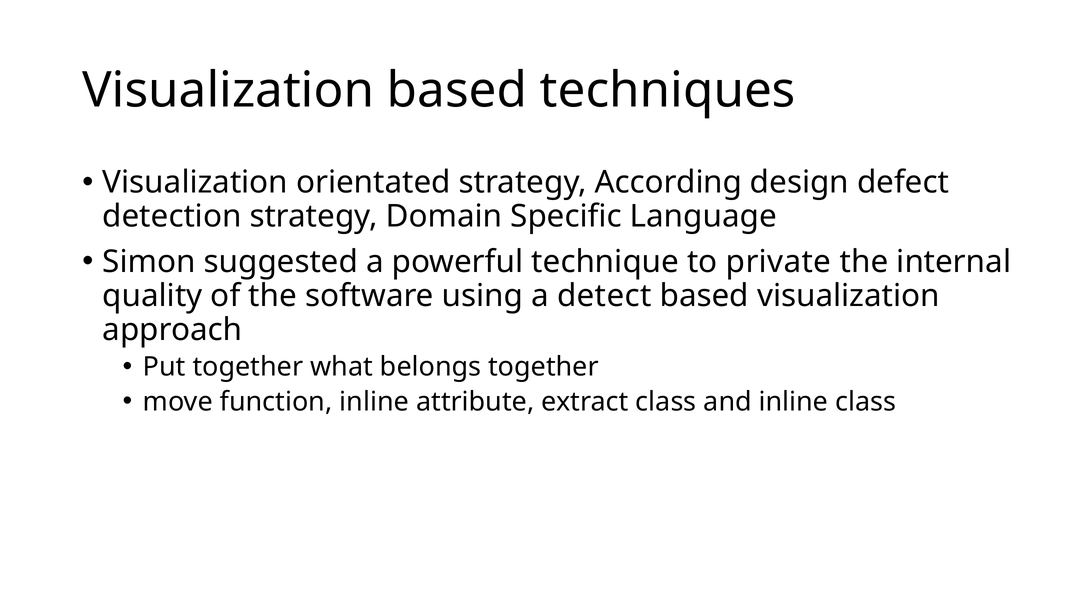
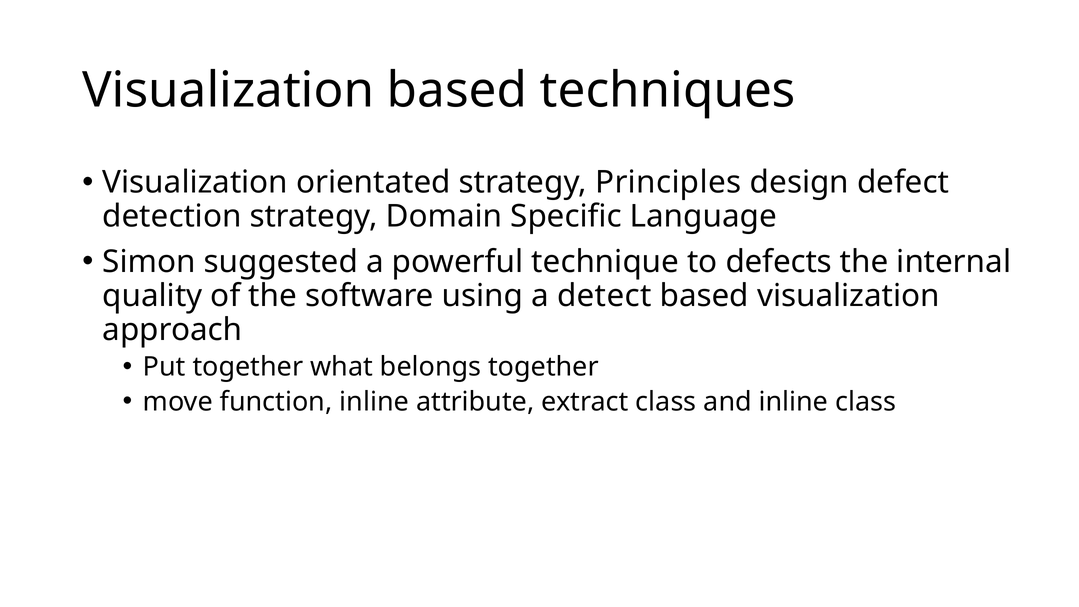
According: According -> Principles
private: private -> defects
